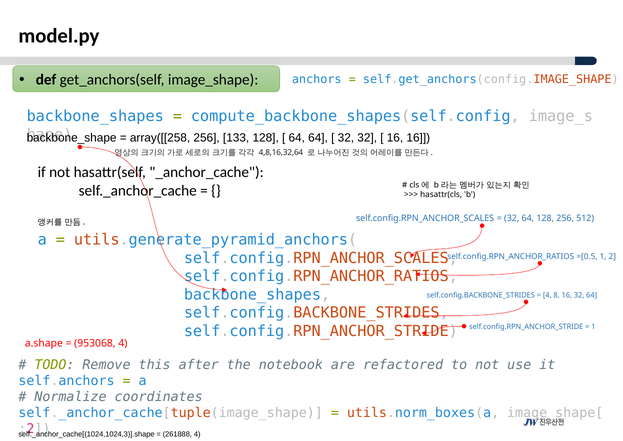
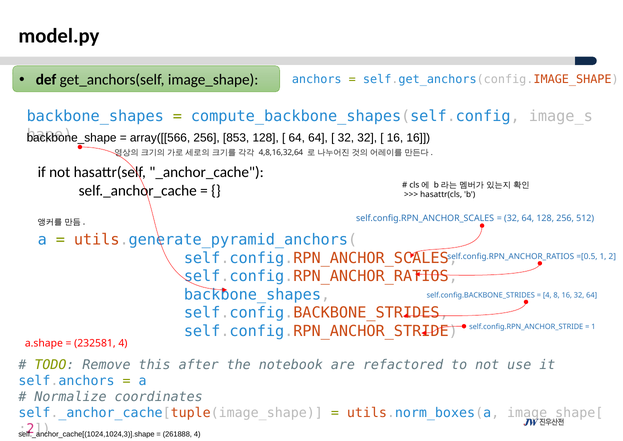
array([[258: array([[258 -> array([[566
133: 133 -> 853
953068: 953068 -> 232581
